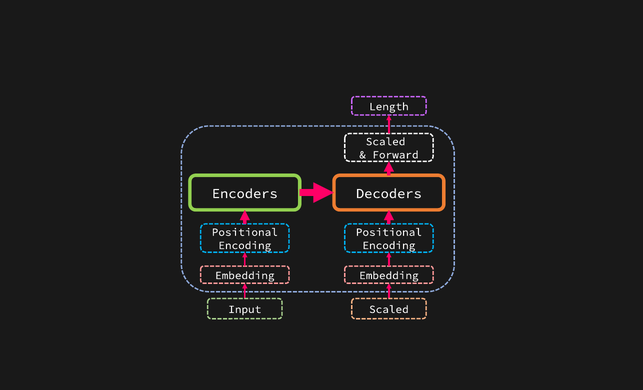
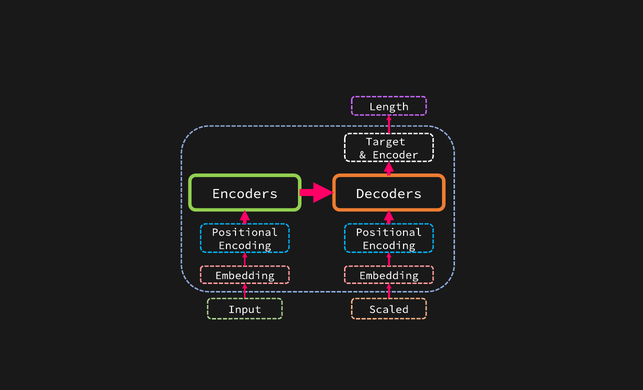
Scaled at (386, 141): Scaled -> Target
Forward: Forward -> Encoder
